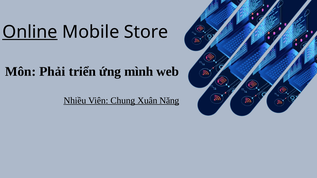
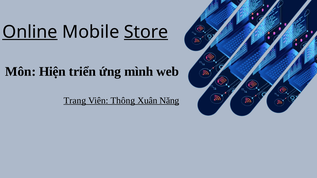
Store underline: none -> present
Phải: Phải -> Hiện
Nhiều: Nhiều -> Trang
Chung: Chung -> Thông
